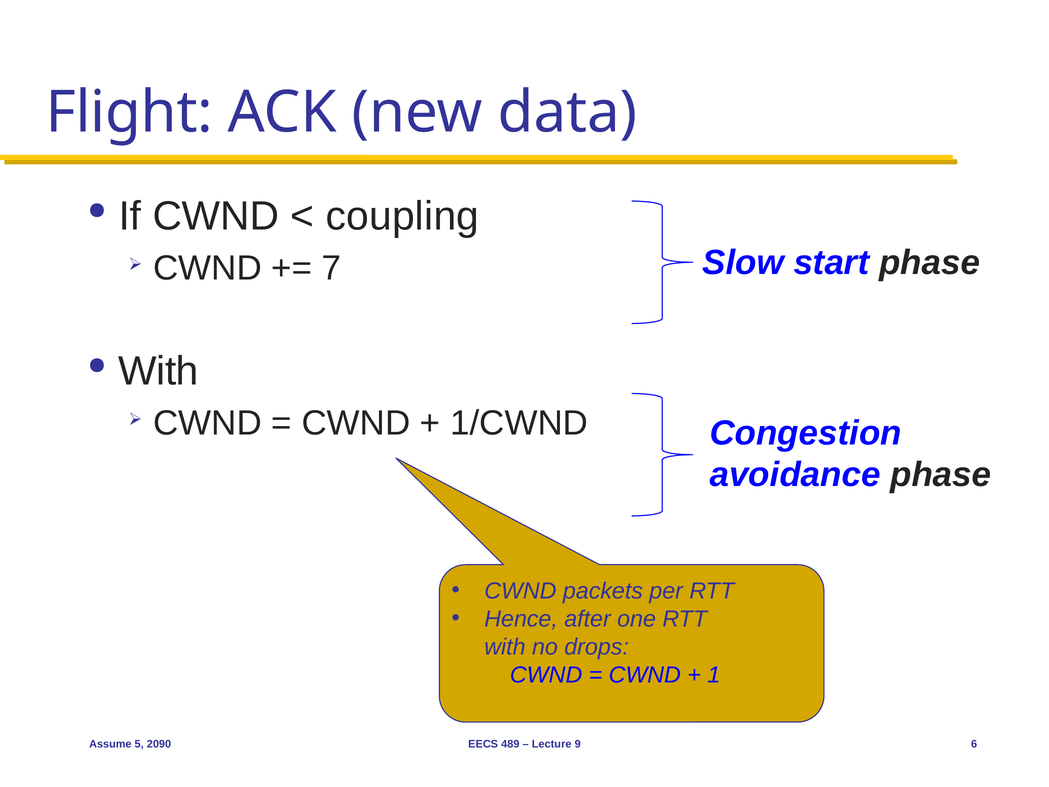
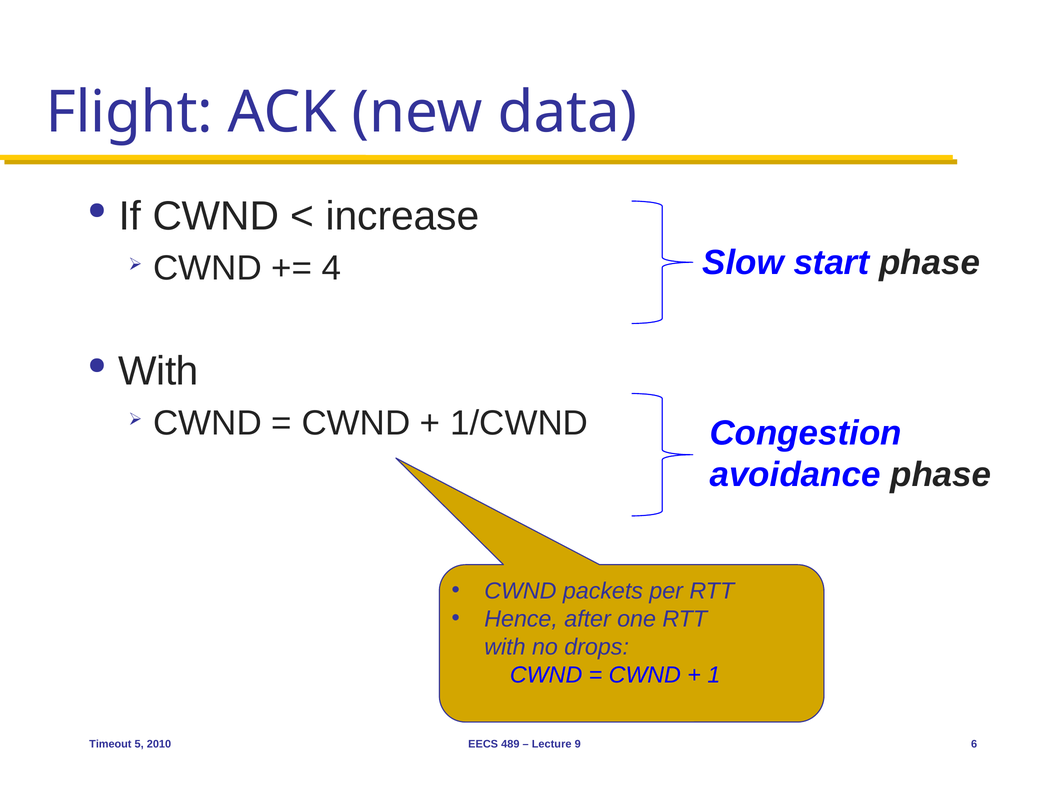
coupling: coupling -> increase
7: 7 -> 4
Assume: Assume -> Timeout
2090: 2090 -> 2010
